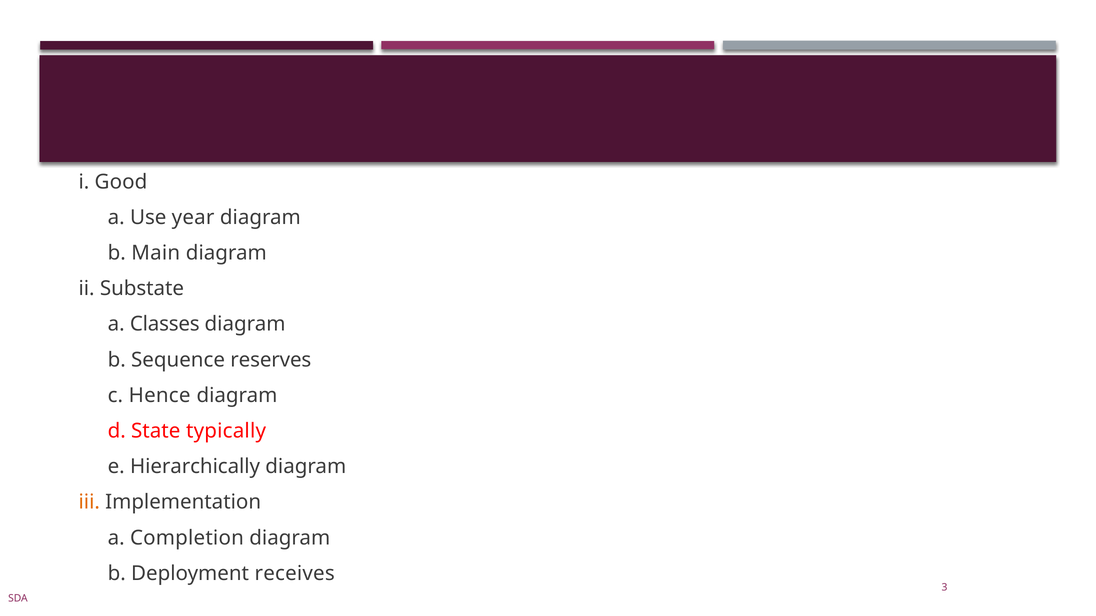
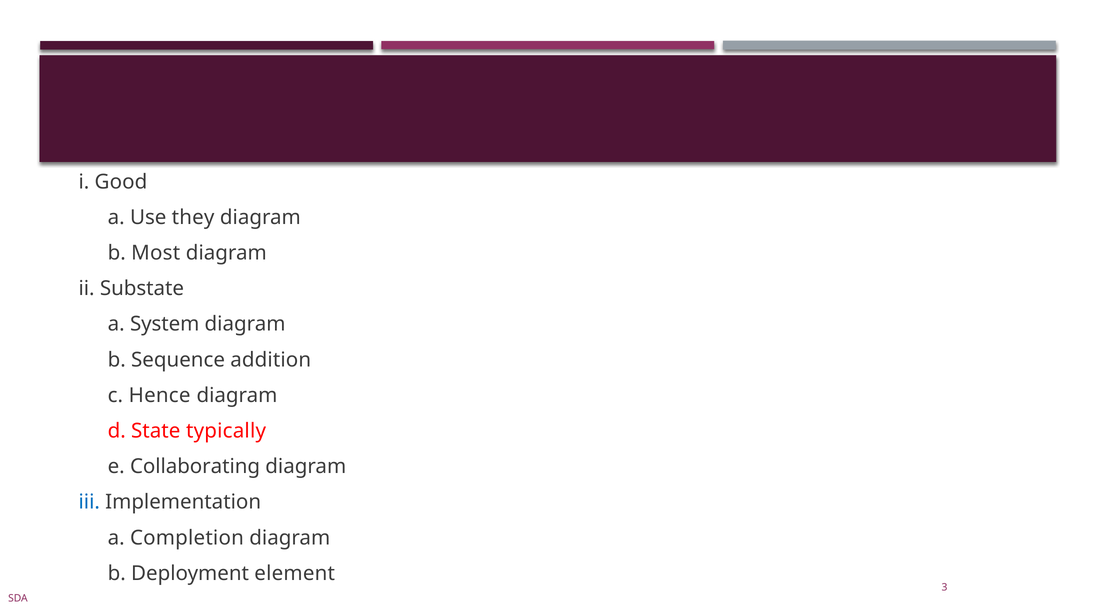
year: year -> they
Main: Main -> Most
Classes: Classes -> System
reserves: reserves -> addition
Hierarchically: Hierarchically -> Collaborating
iii colour: orange -> blue
receives: receives -> element
